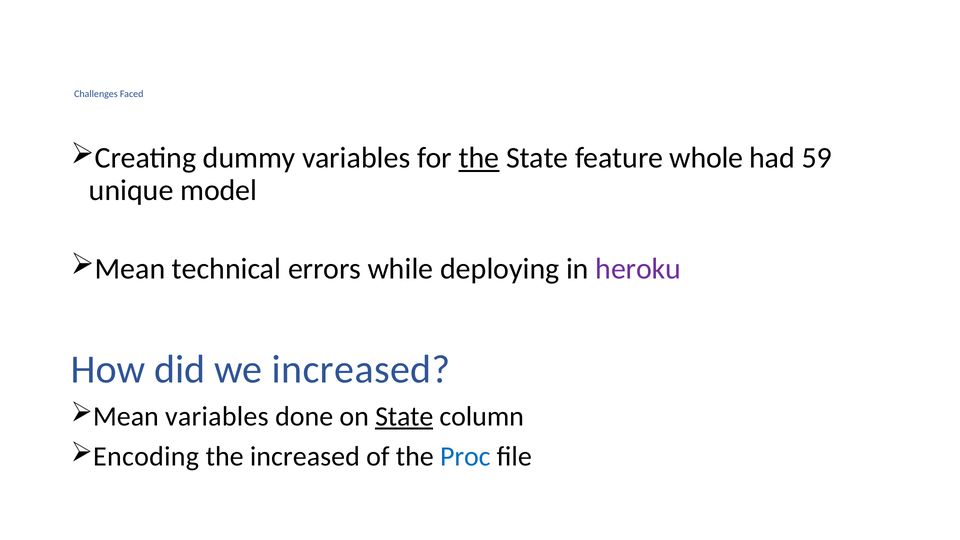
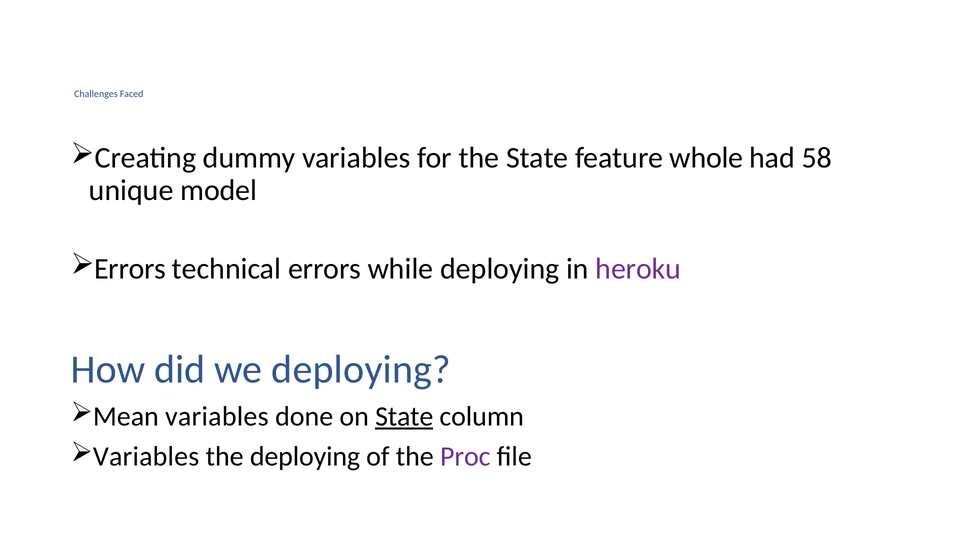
the at (479, 158) underline: present -> none
59: 59 -> 58
Mean at (130, 269): Mean -> Errors
we increased: increased -> deploying
Encoding at (146, 457): Encoding -> Variables
the increased: increased -> deploying
Proc colour: blue -> purple
